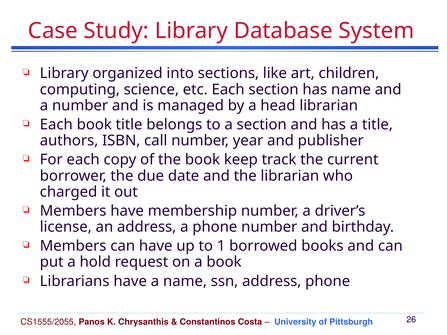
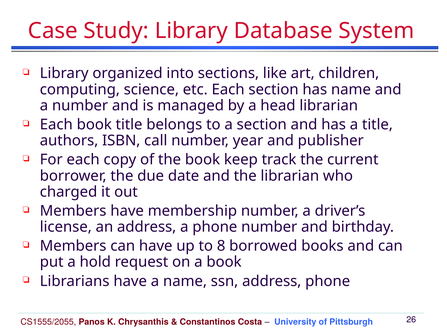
1: 1 -> 8
